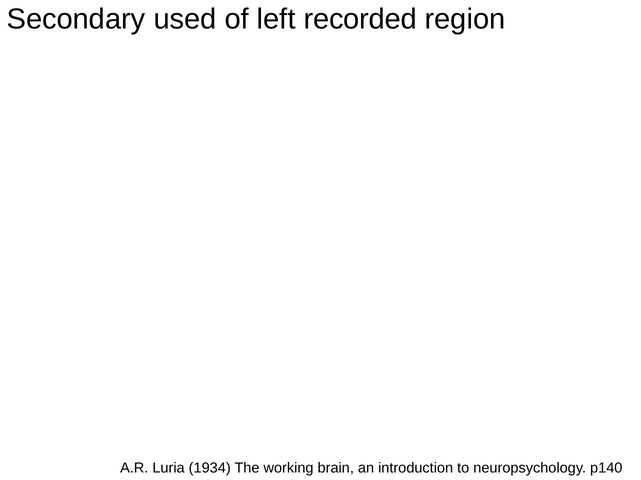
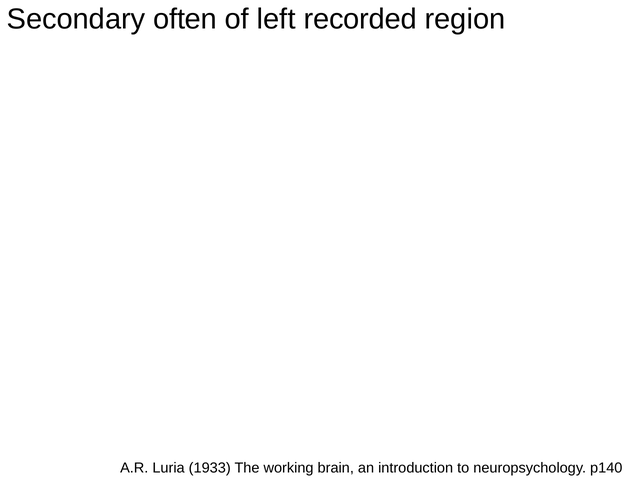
used: used -> often
1934: 1934 -> 1933
